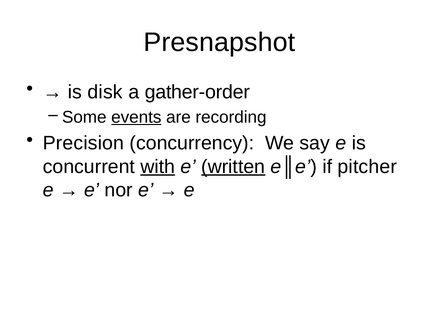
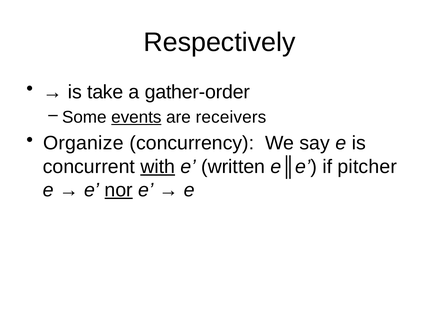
Presnapshot: Presnapshot -> Respectively
disk: disk -> take
recording: recording -> receivers
Precision: Precision -> Organize
written underline: present -> none
nor underline: none -> present
